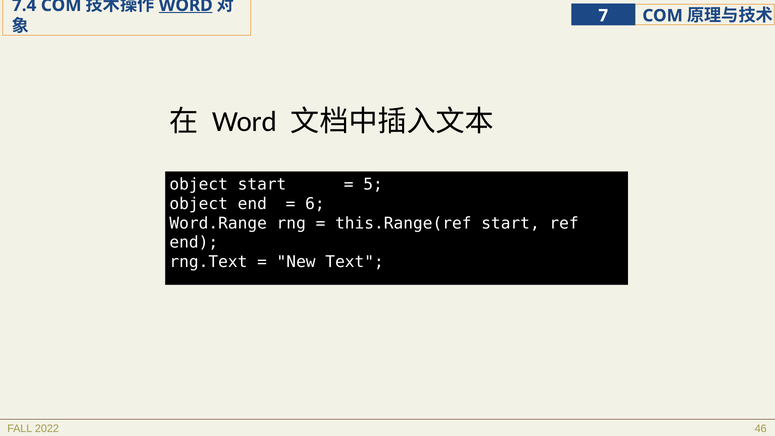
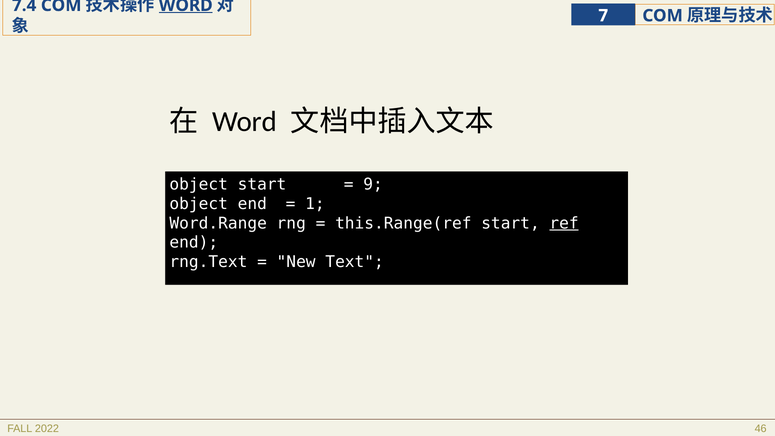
5: 5 -> 9
6: 6 -> 1
ref underline: none -> present
